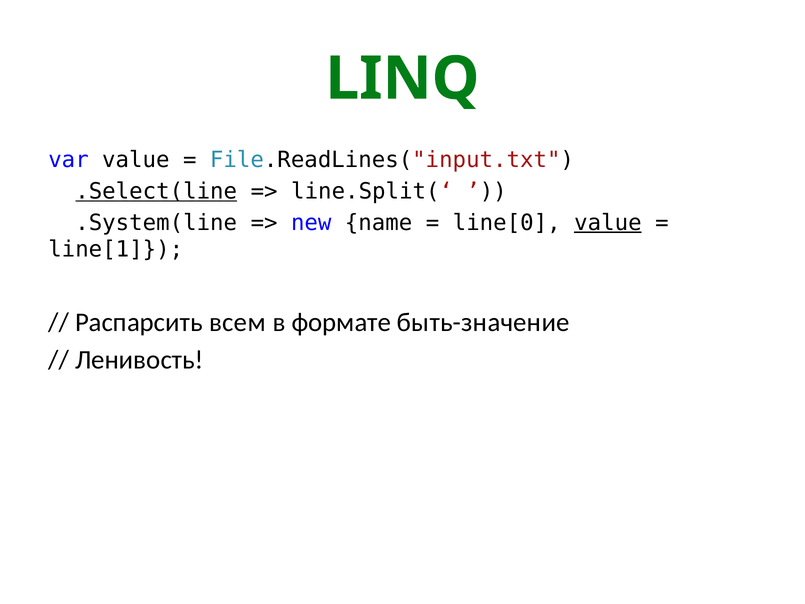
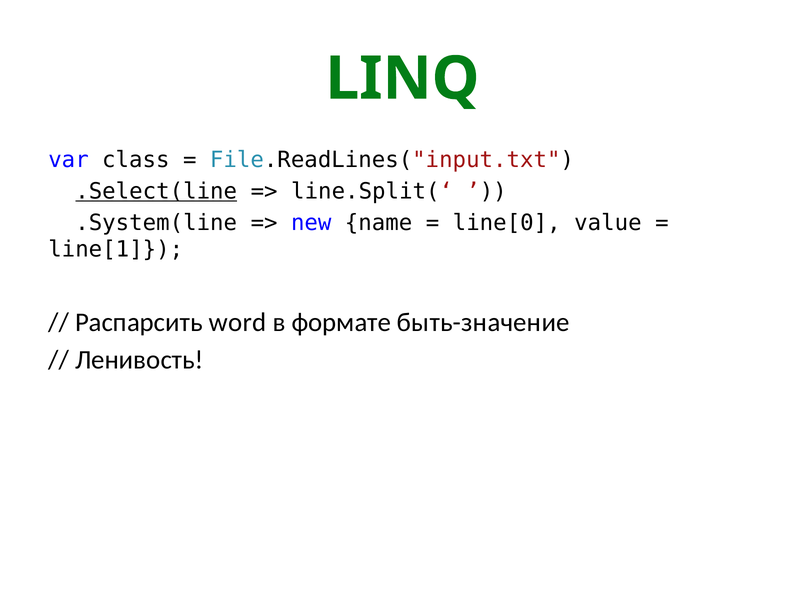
var value: value -> class
value at (608, 223) underline: present -> none
всем: всем -> word
